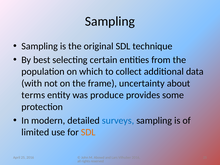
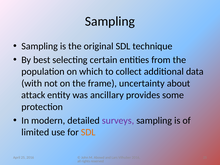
terms: terms -> attack
produce: produce -> ancillary
surveys colour: blue -> purple
